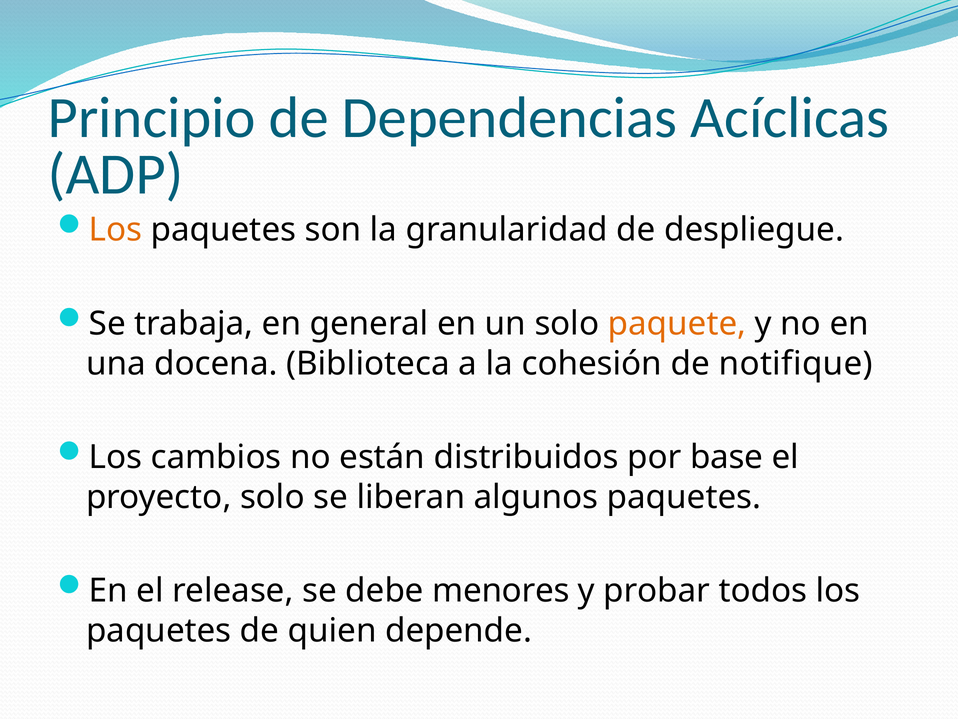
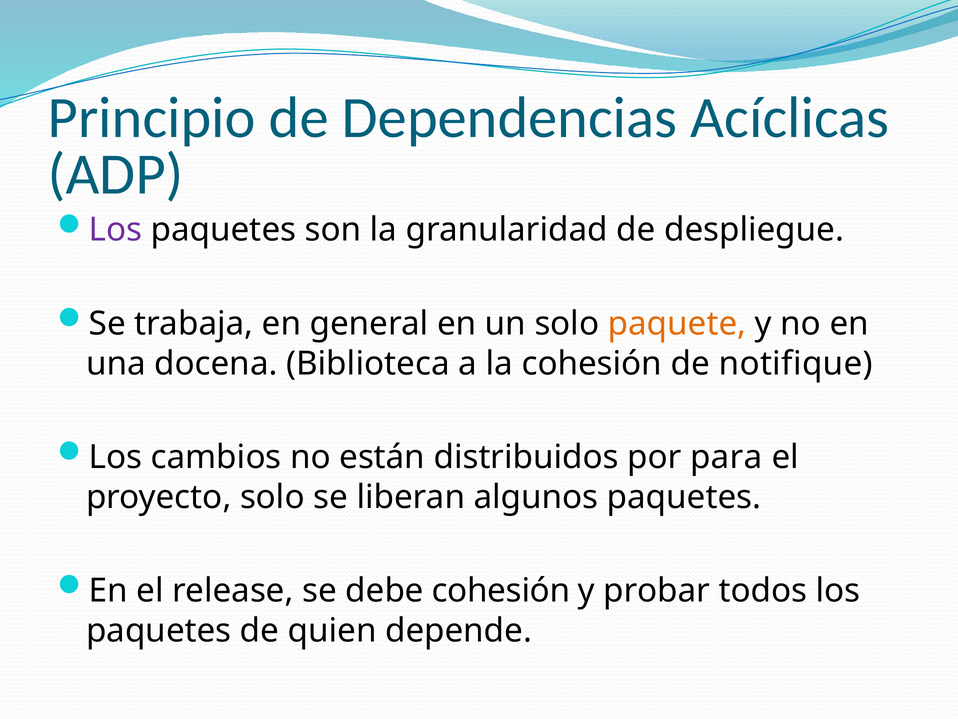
Los at (116, 230) colour: orange -> purple
base: base -> para
debe menores: menores -> cohesión
